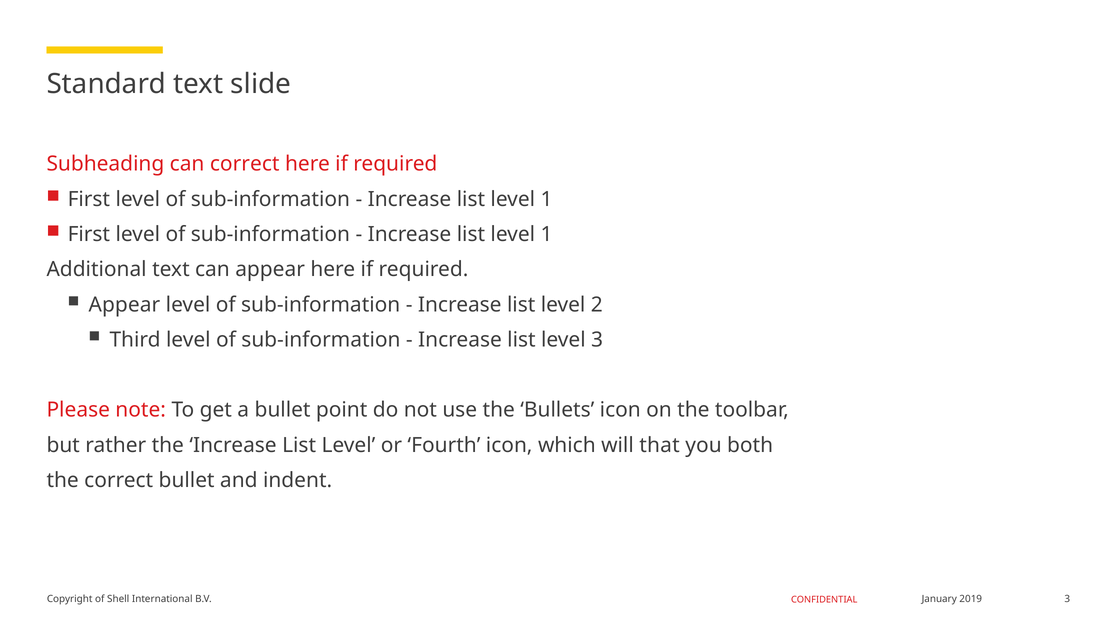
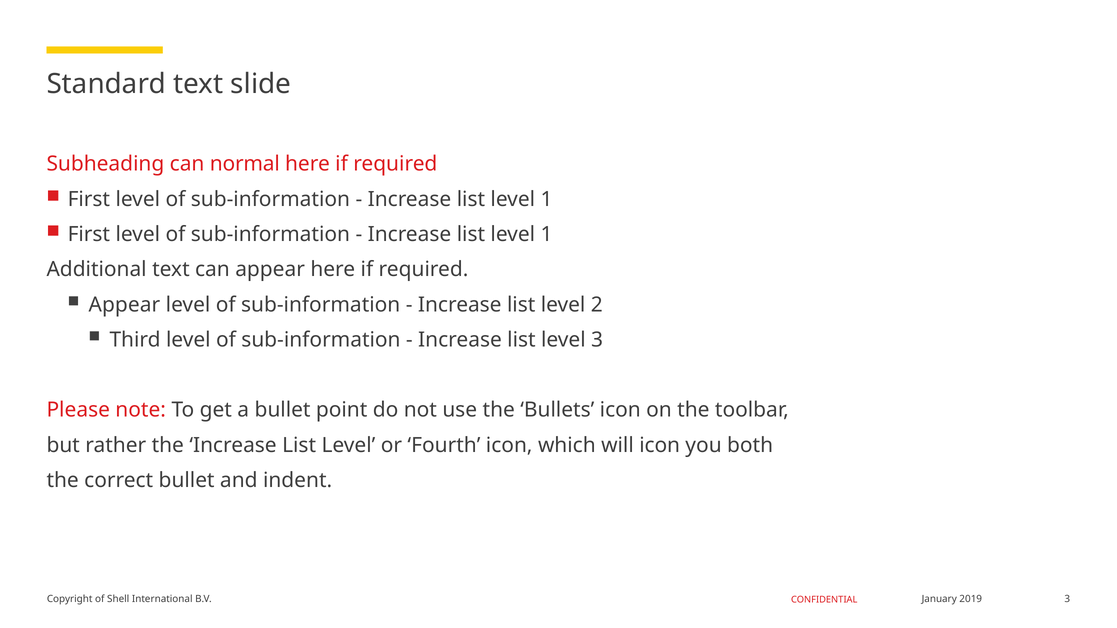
can correct: correct -> normal
will that: that -> icon
